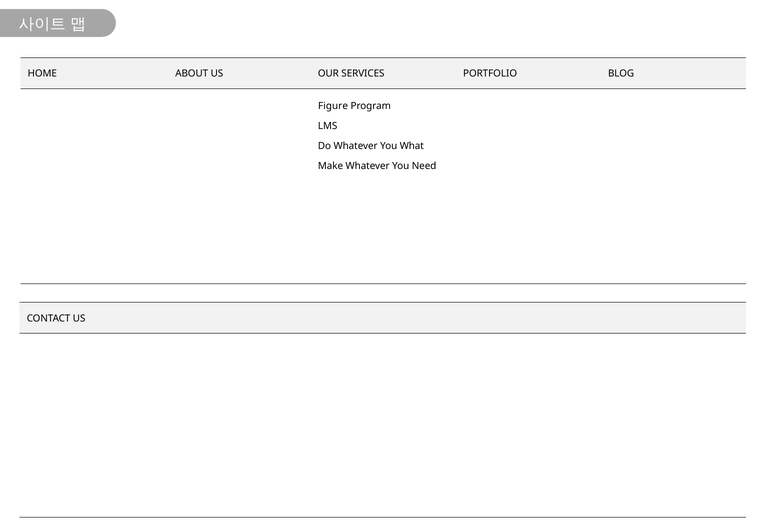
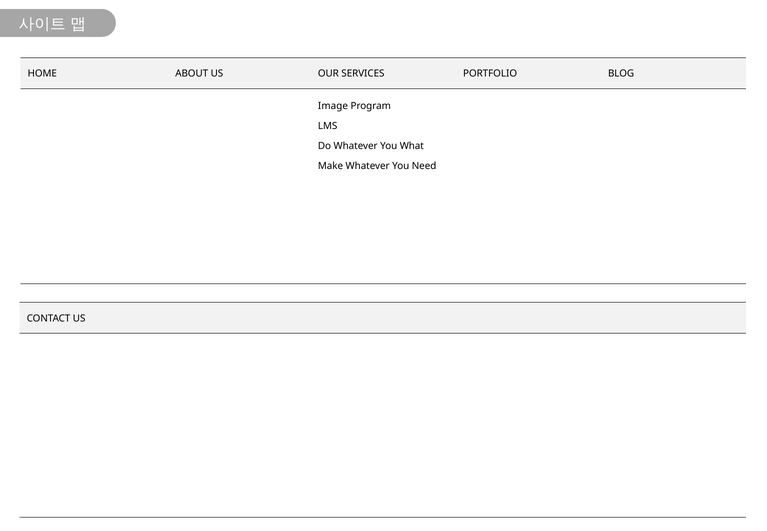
Figure: Figure -> Image
